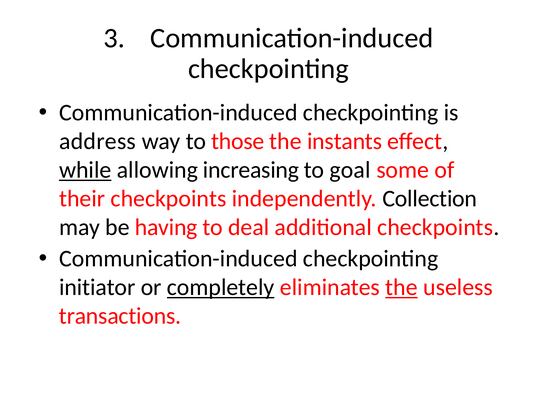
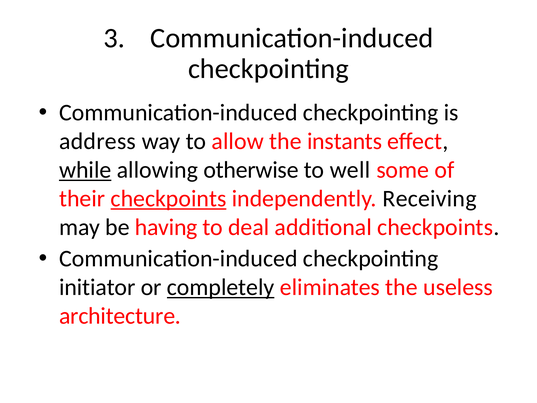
those: those -> allow
increasing: increasing -> otherwise
goal: goal -> well
checkpoints at (169, 199) underline: none -> present
Collection: Collection -> Receiving
the at (402, 287) underline: present -> none
transactions: transactions -> architecture
